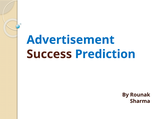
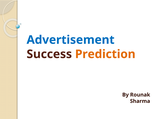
Prediction colour: blue -> orange
